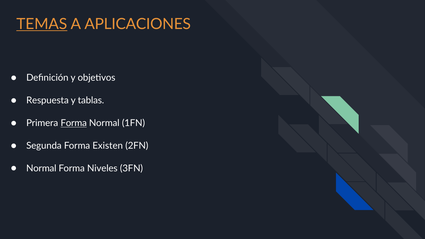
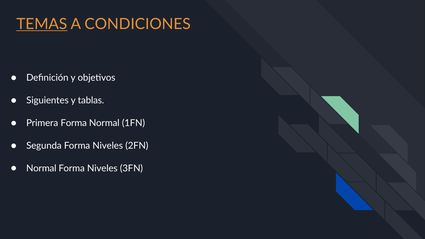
APLICACIONES: APLICACIONES -> CONDICIONES
Respuesta: Respuesta -> Siguientes
Forma at (74, 123) underline: present -> none
Segunda Forma Existen: Existen -> Niveles
